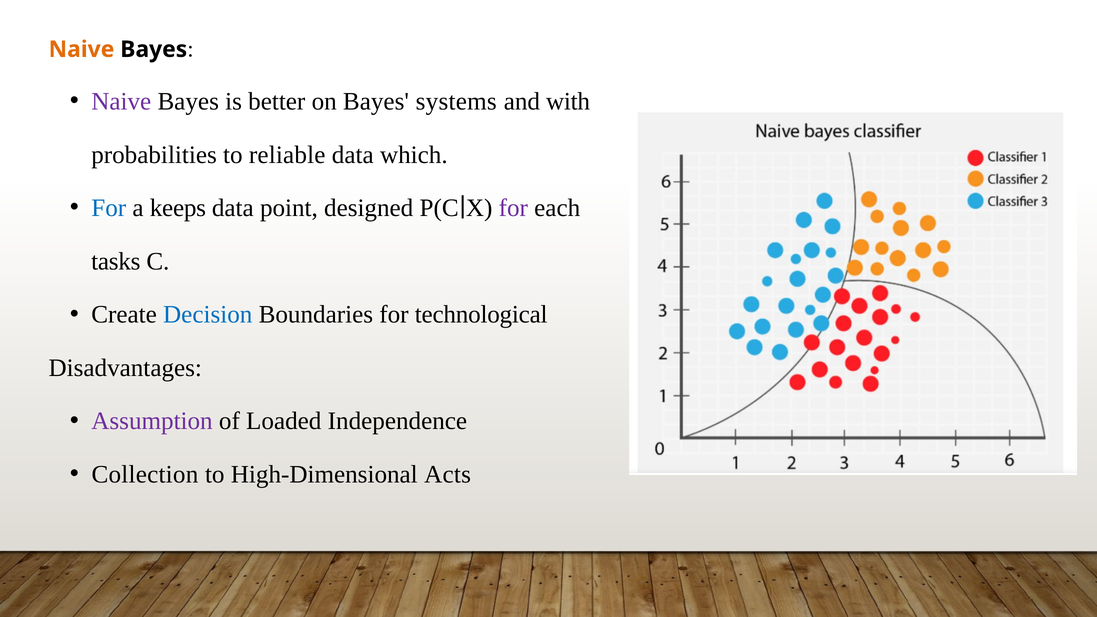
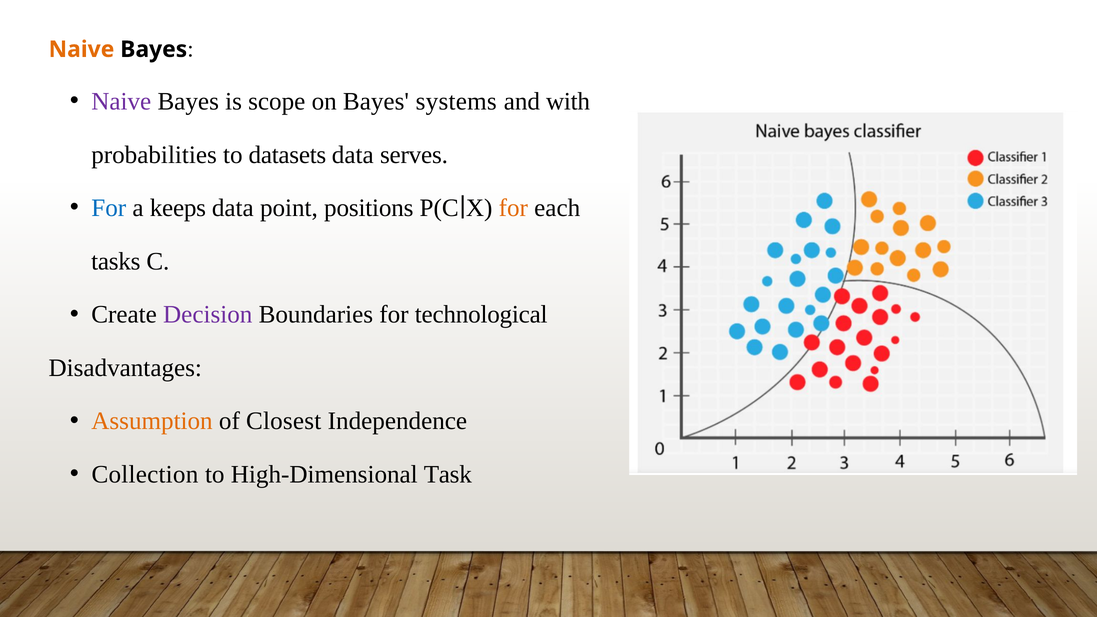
better: better -> scope
reliable: reliable -> datasets
which: which -> serves
designed: designed -> positions
for at (513, 208) colour: purple -> orange
Decision colour: blue -> purple
Assumption colour: purple -> orange
Loaded: Loaded -> Closest
Acts: Acts -> Task
